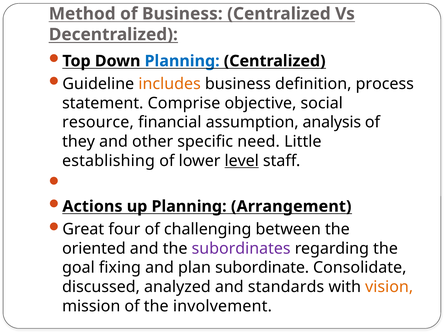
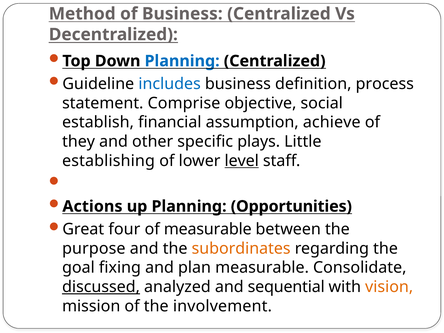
includes colour: orange -> blue
resource: resource -> establish
analysis: analysis -> achieve
need: need -> plays
Arrangement: Arrangement -> Opportunities
of challenging: challenging -> measurable
oriented: oriented -> purpose
subordinates colour: purple -> orange
plan subordinate: subordinate -> measurable
discussed underline: none -> present
standards: standards -> sequential
